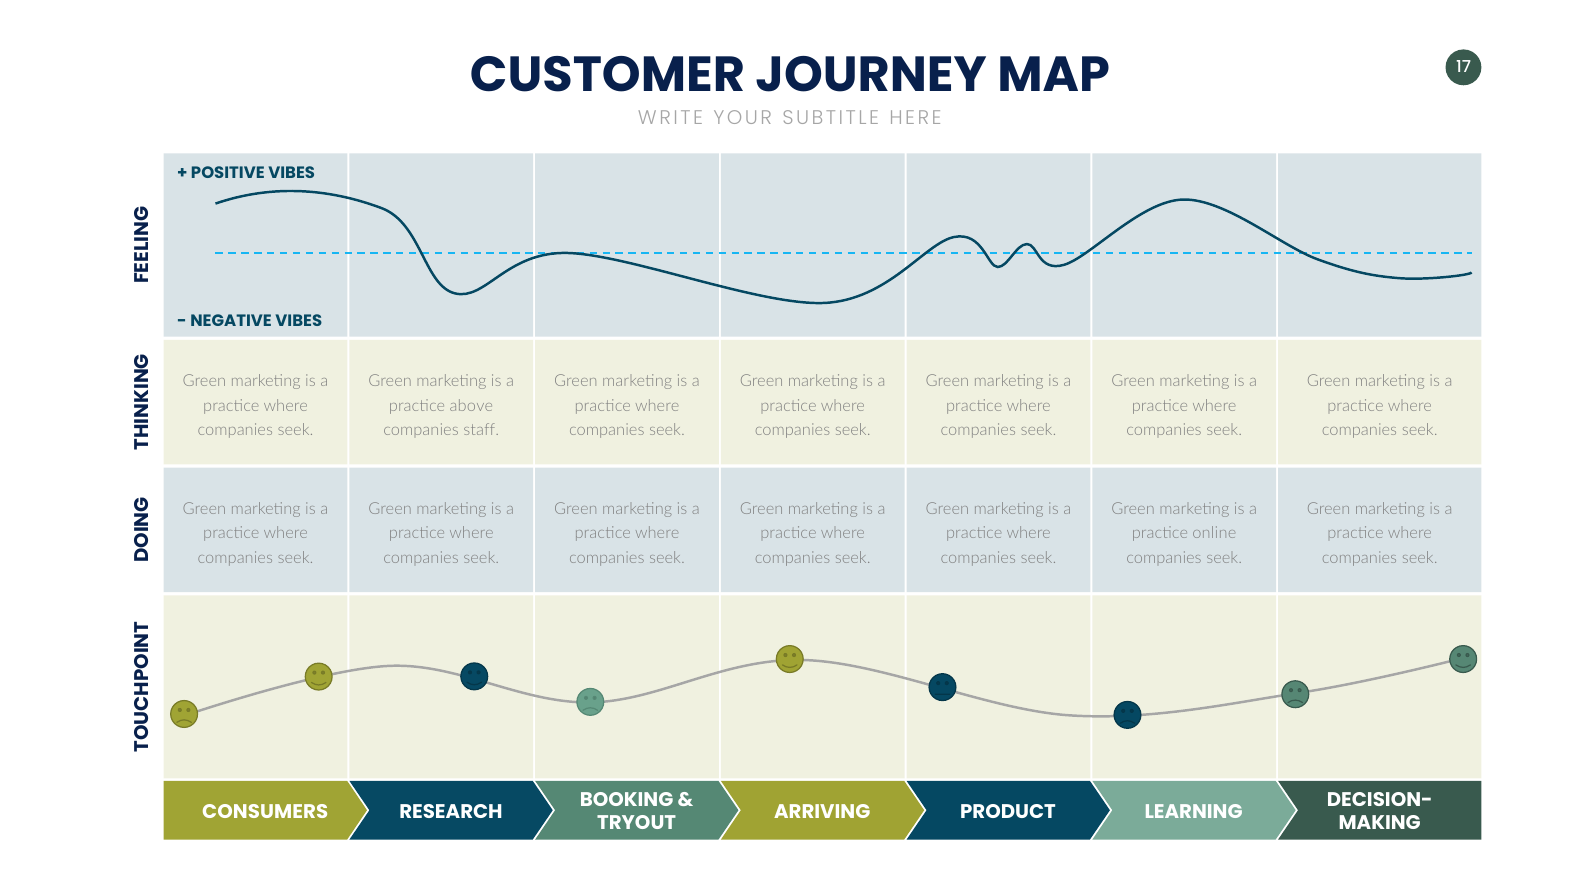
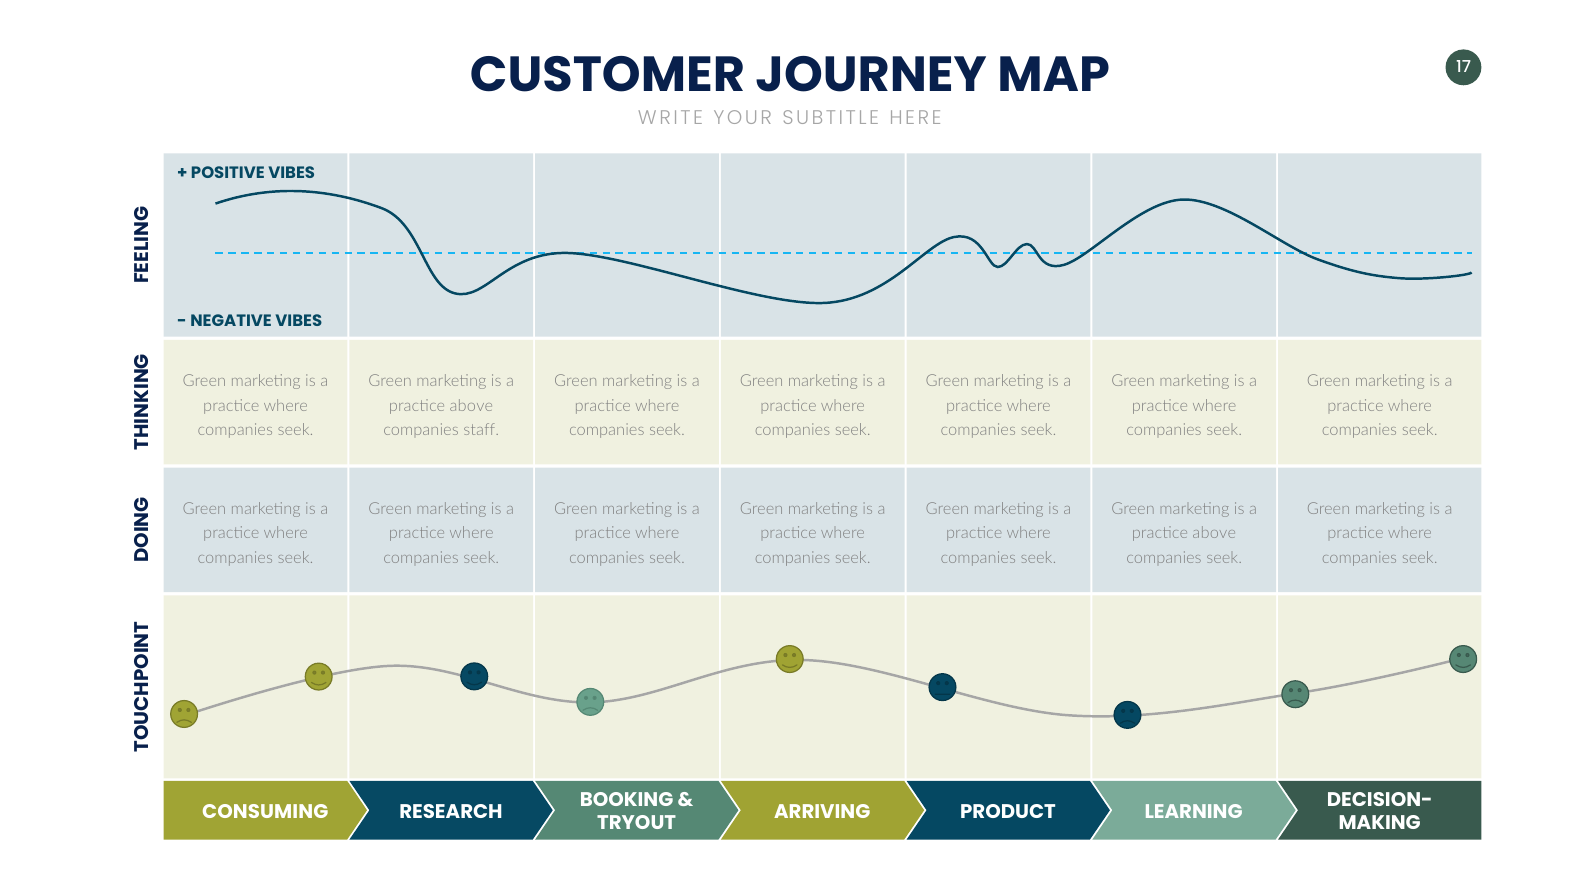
online at (1214, 533): online -> above
CONSUMERS: CONSUMERS -> CONSUMING
